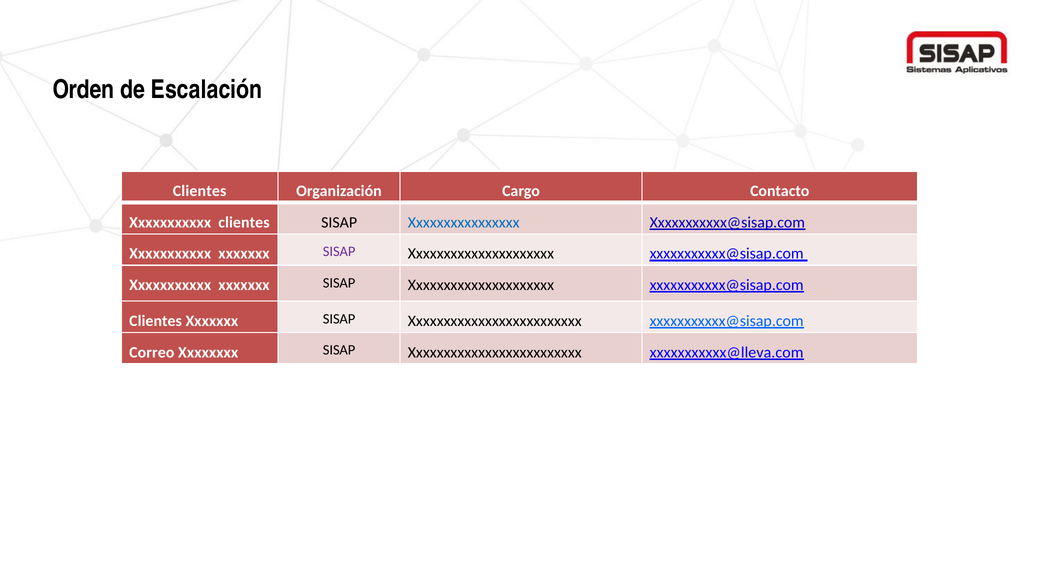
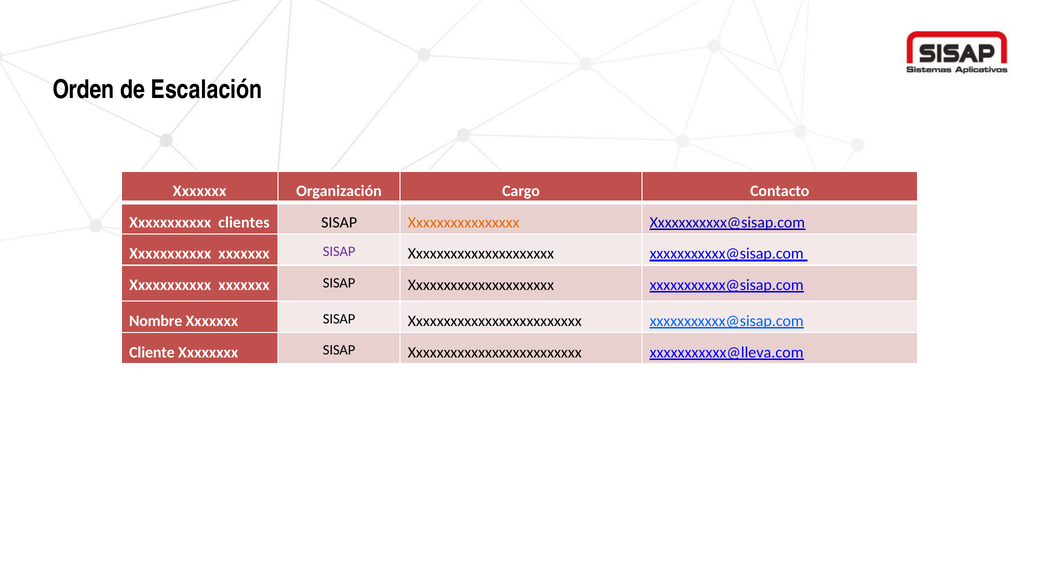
Clientes at (200, 191): Clientes -> Xxxxxxx
Xxxxxxxxxxxxxxxx colour: blue -> orange
Clientes at (156, 321): Clientes -> Nombre
Correo: Correo -> Cliente
